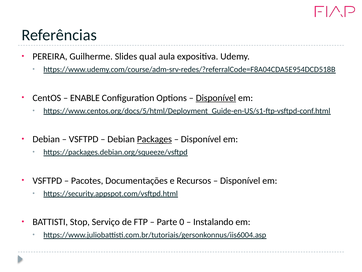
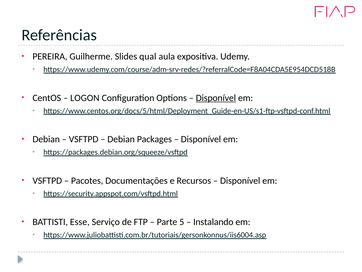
ENABLE: ENABLE -> LOGON
Packages underline: present -> none
Stop: Stop -> Esse
0: 0 -> 5
